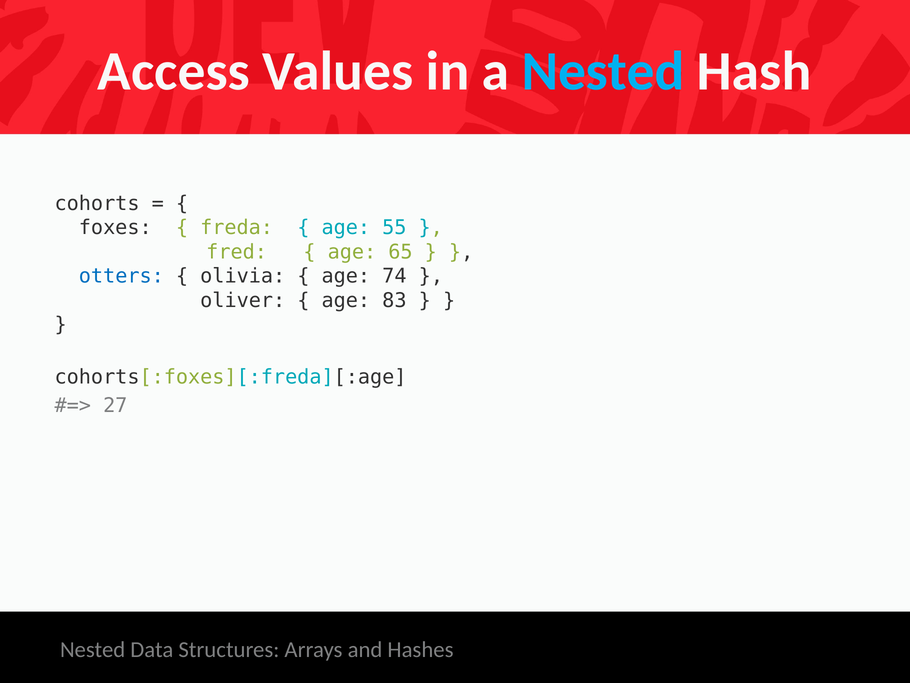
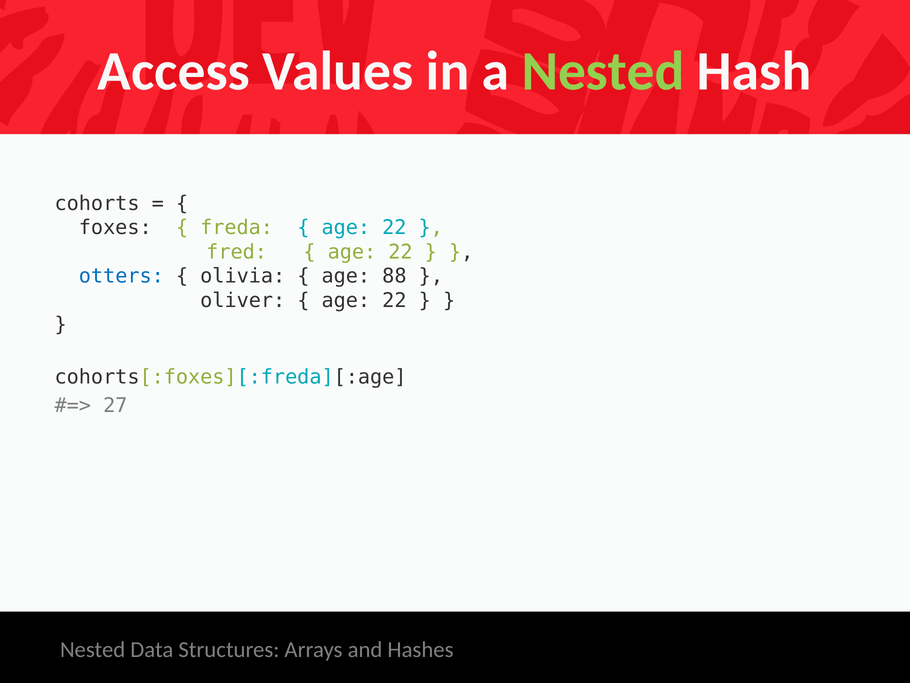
Nested at (603, 71) colour: light blue -> light green
55 at (394, 228): 55 -> 22
65 at (401, 252): 65 -> 22
74: 74 -> 88
83 at (394, 300): 83 -> 22
